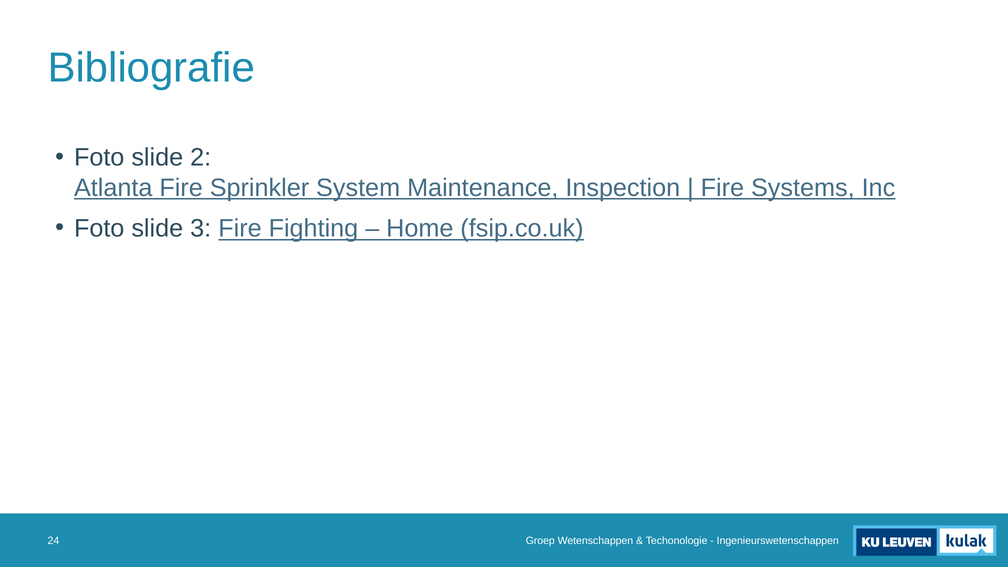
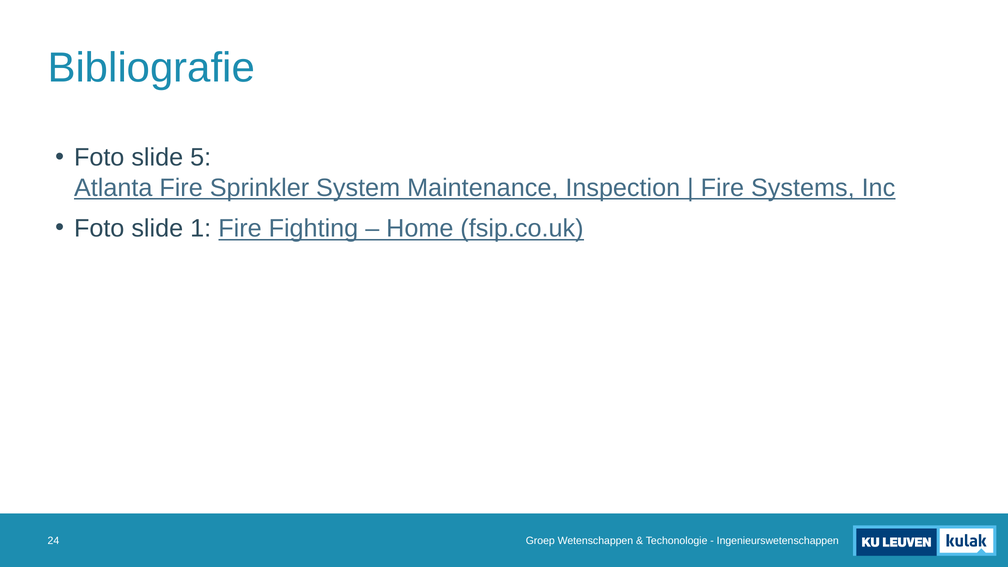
2: 2 -> 5
3: 3 -> 1
